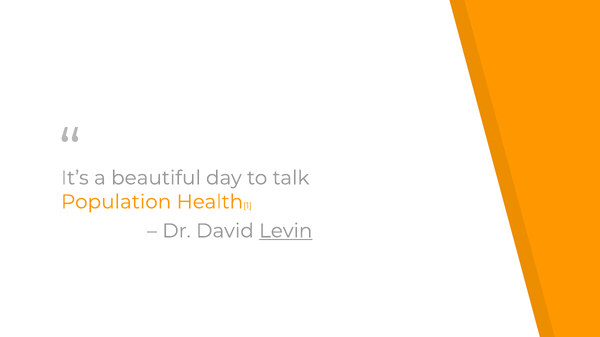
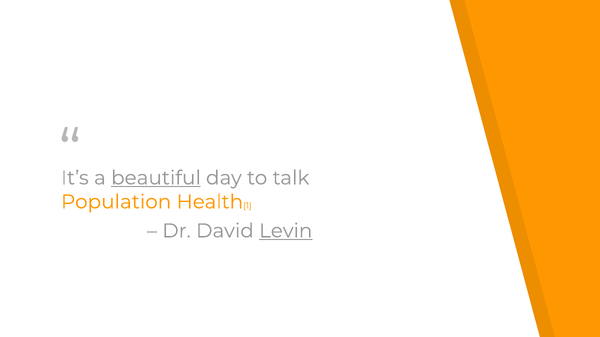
beautiful underline: none -> present
